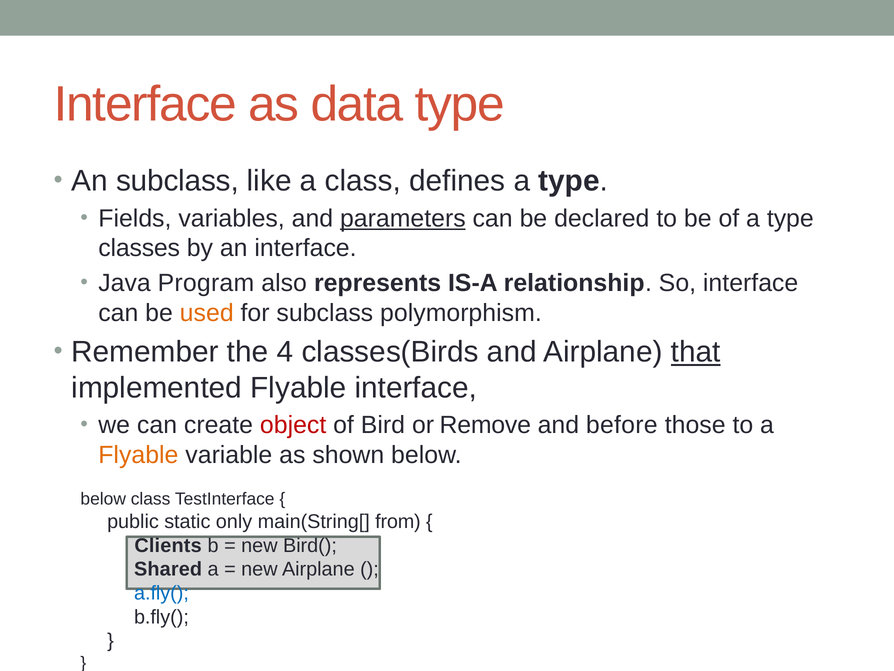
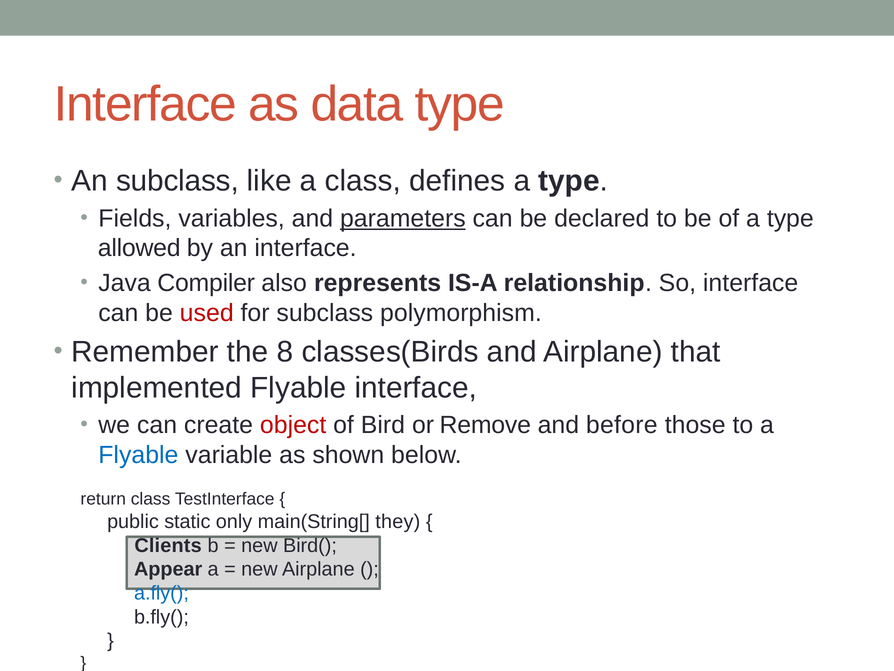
classes: classes -> allowed
Program: Program -> Compiler
used colour: orange -> red
4: 4 -> 8
that underline: present -> none
Flyable at (138, 455) colour: orange -> blue
below at (103, 499): below -> return
from: from -> they
Shared: Shared -> Appear
